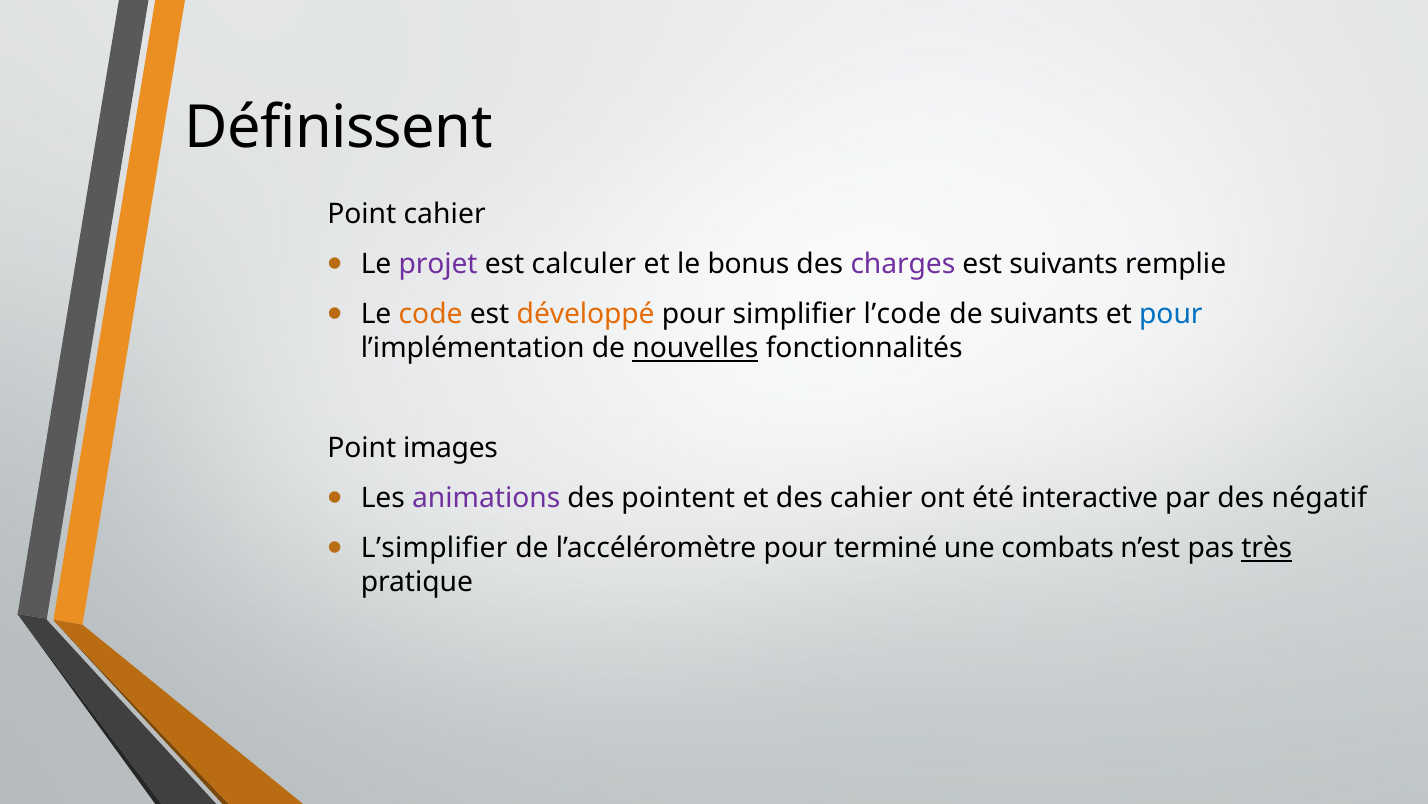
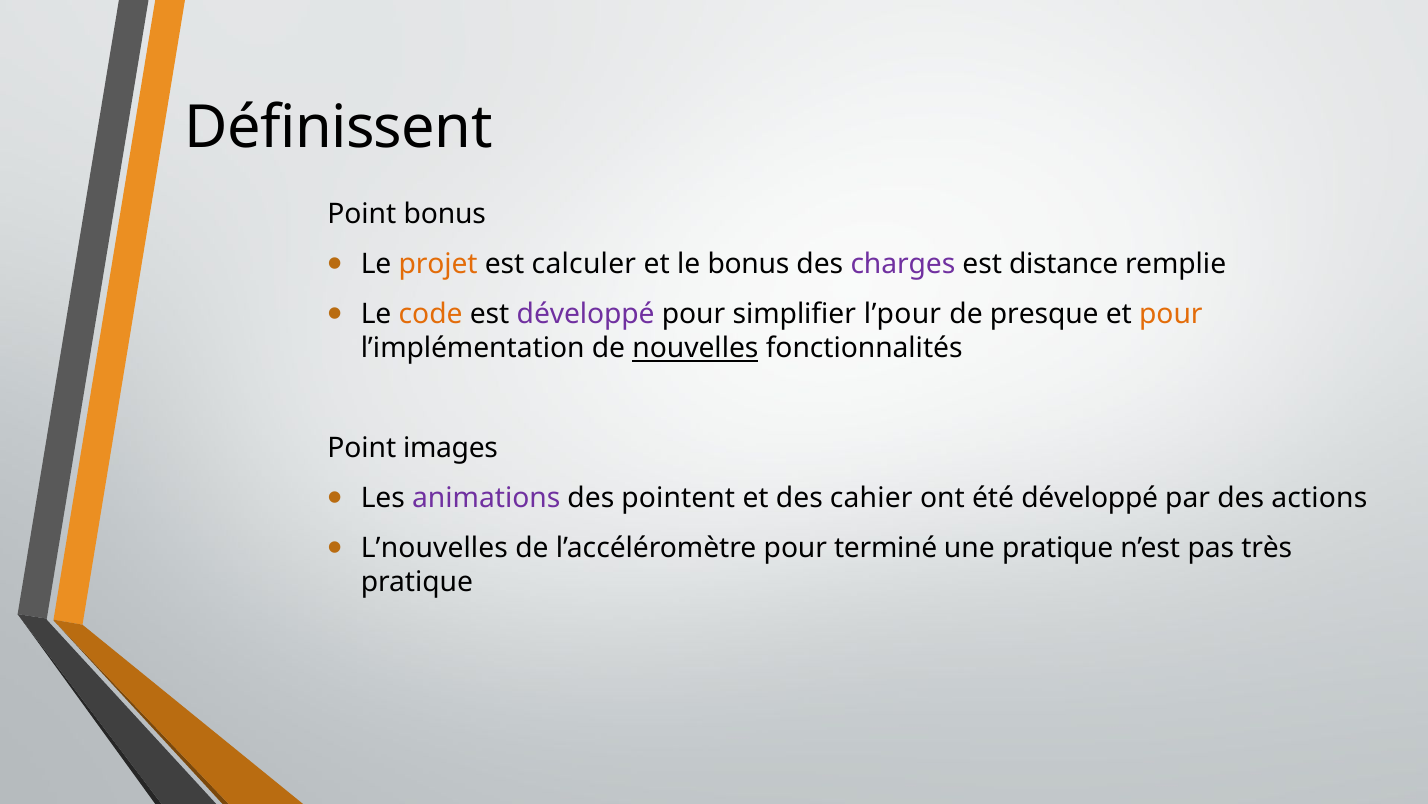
Point cahier: cahier -> bonus
projet colour: purple -> orange
est suivants: suivants -> distance
développé at (586, 314) colour: orange -> purple
l’code: l’code -> l’pour
de suivants: suivants -> presque
pour at (1171, 314) colour: blue -> orange
été interactive: interactive -> développé
négatif: négatif -> actions
L’simplifier: L’simplifier -> L’nouvelles
une combats: combats -> pratique
très underline: present -> none
